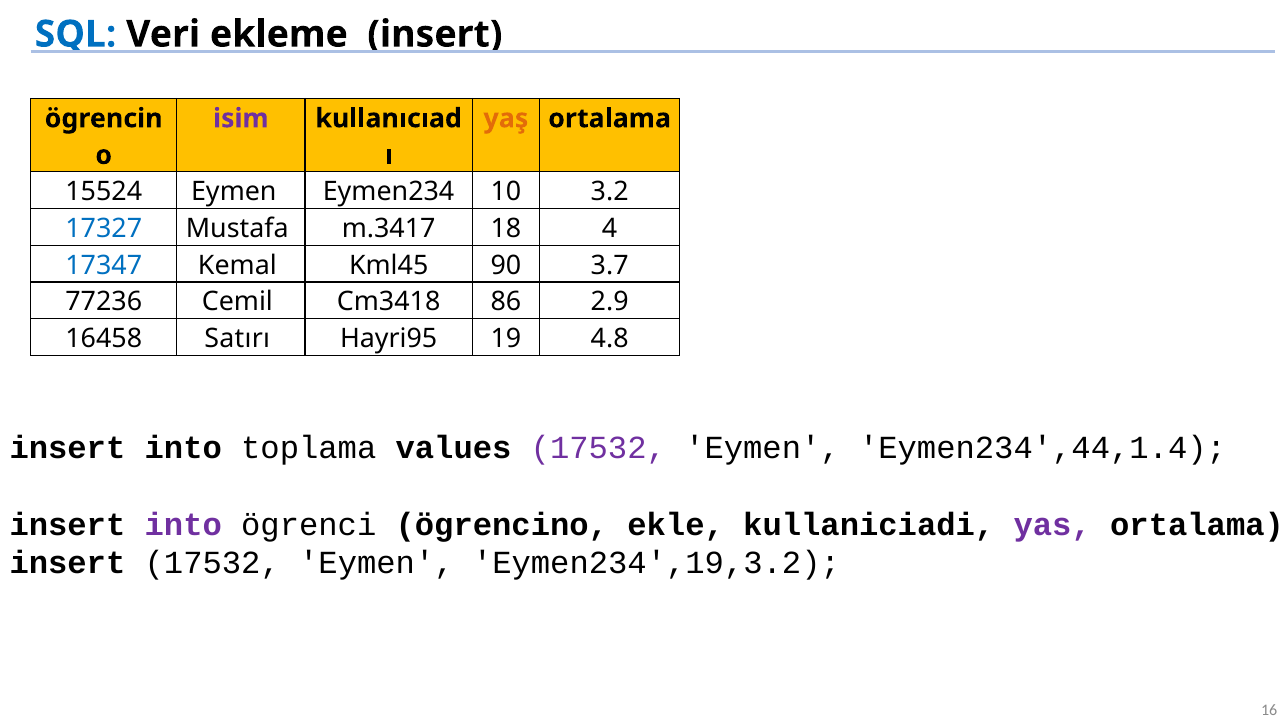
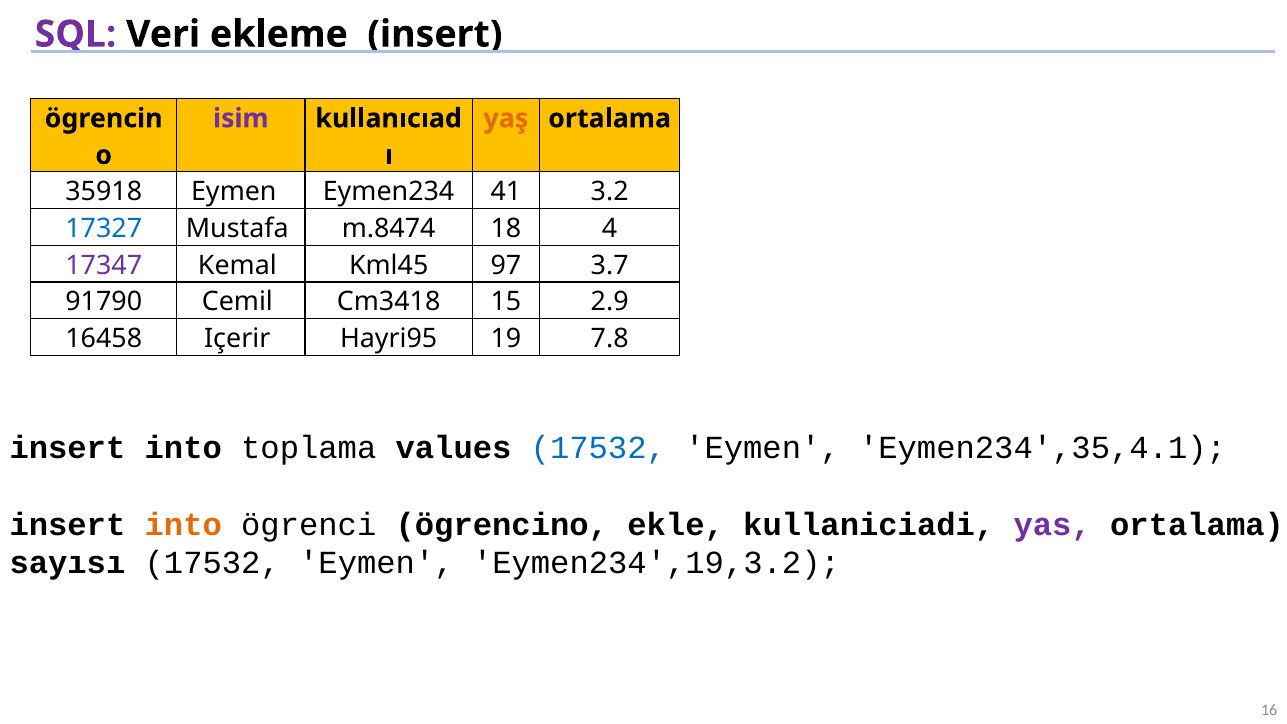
SQL colour: blue -> purple
15524: 15524 -> 35918
10: 10 -> 41
m.3417: m.3417 -> m.8474
17347 colour: blue -> purple
90: 90 -> 97
77236: 77236 -> 91790
86: 86 -> 15
Satırı: Satırı -> Içerir
4.8: 4.8 -> 7.8
17532 at (598, 447) colour: purple -> blue
Eymen234',44,1.4: Eymen234',44,1.4 -> Eymen234',35,4.1
into at (183, 525) colour: purple -> orange
insert at (67, 563): insert -> sayısı
